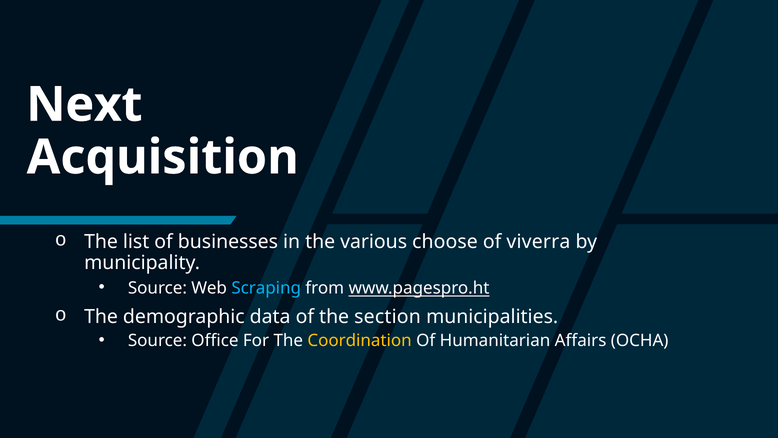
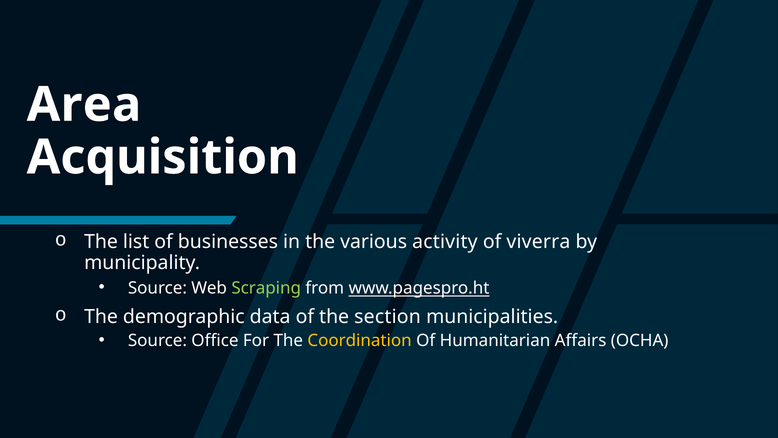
Next: Next -> Area
choose: choose -> activity
Scraping colour: light blue -> light green
